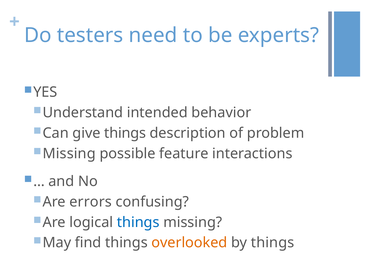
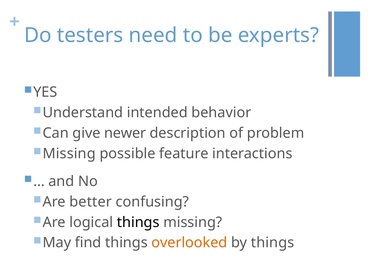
give things: things -> newer
errors: errors -> better
things at (138, 222) colour: blue -> black
